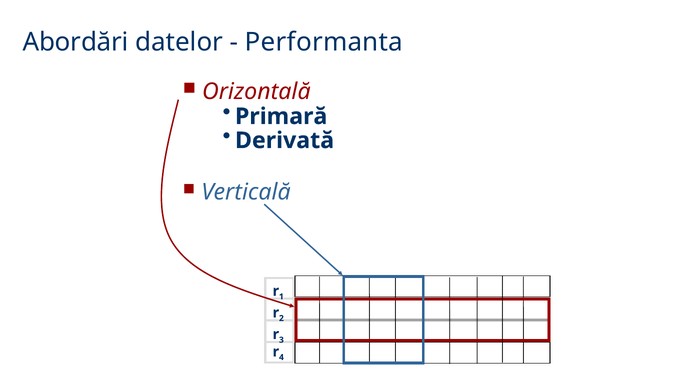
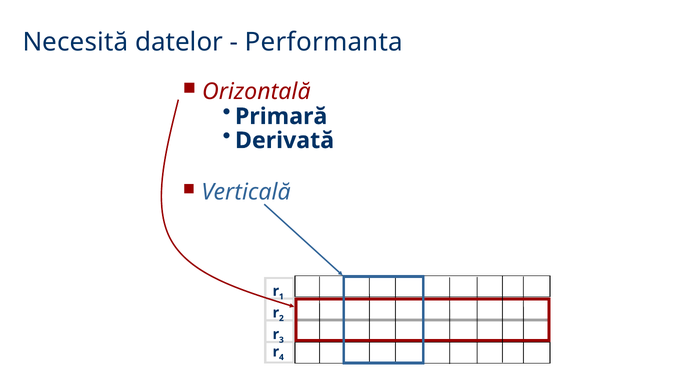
Abordări: Abordări -> Necesită
